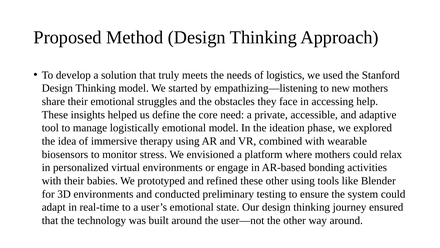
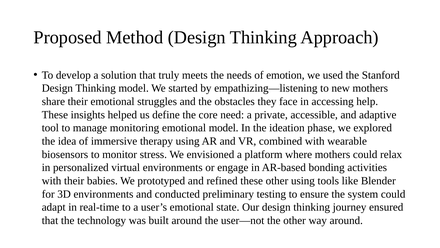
logistics: logistics -> emotion
logistically: logistically -> monitoring
